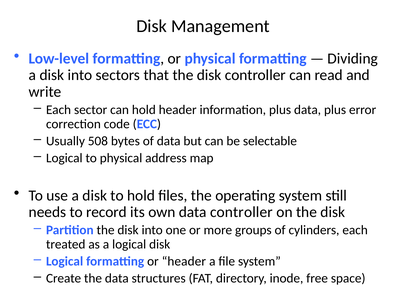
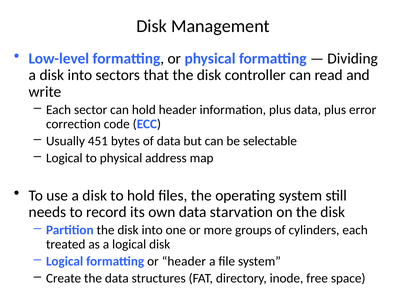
508: 508 -> 451
data controller: controller -> starvation
